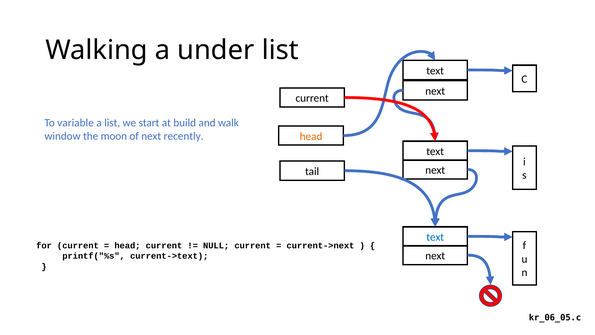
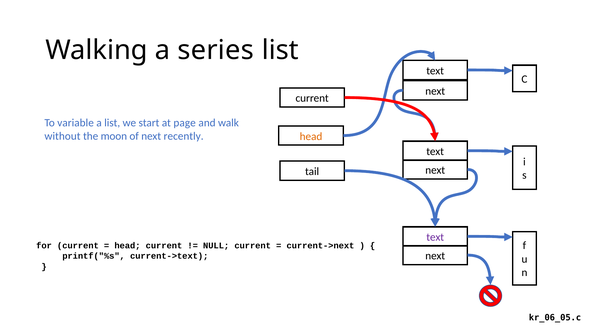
under: under -> series
build: build -> page
window: window -> without
text at (435, 237) colour: blue -> purple
